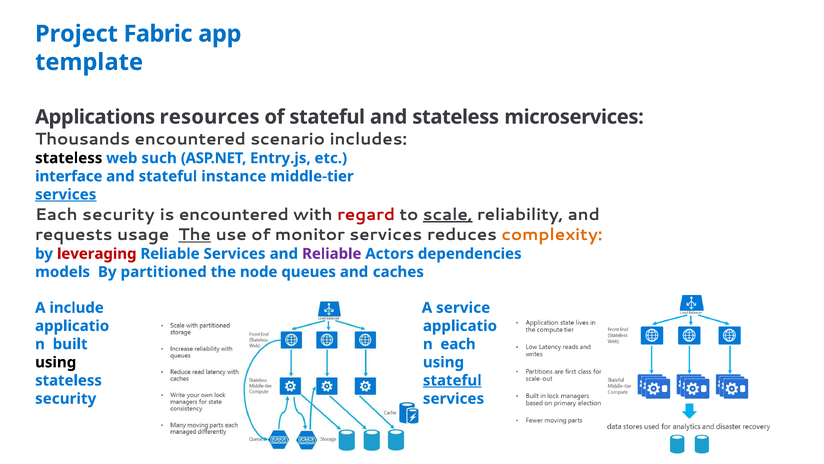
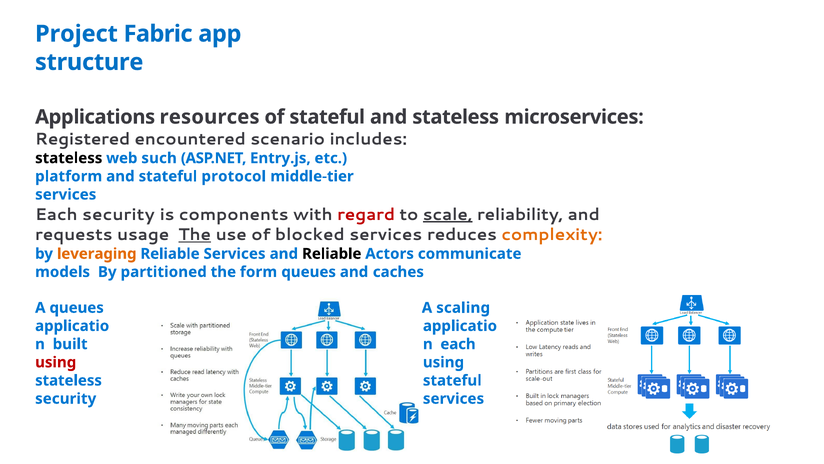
template: template -> structure
Thousands: Thousands -> Registered
interface: interface -> platform
instance: instance -> protocol
services at (66, 194) underline: present -> none
is encountered: encountered -> components
monitor: monitor -> blocked
leveraging colour: red -> orange
Reliable at (332, 254) colour: purple -> black
dependencies: dependencies -> communicate
node: node -> form
A include: include -> queues
service: service -> scaling
using at (56, 362) colour: black -> red
stateful at (452, 380) underline: present -> none
